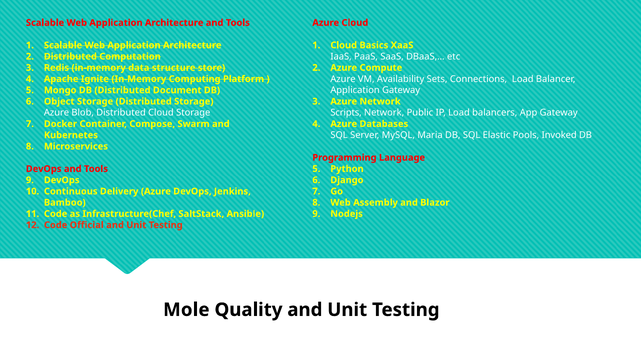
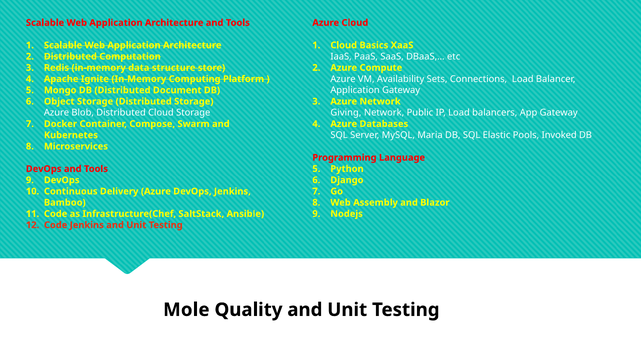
Scripts: Scripts -> Giving
Code Official: Official -> Jenkins
